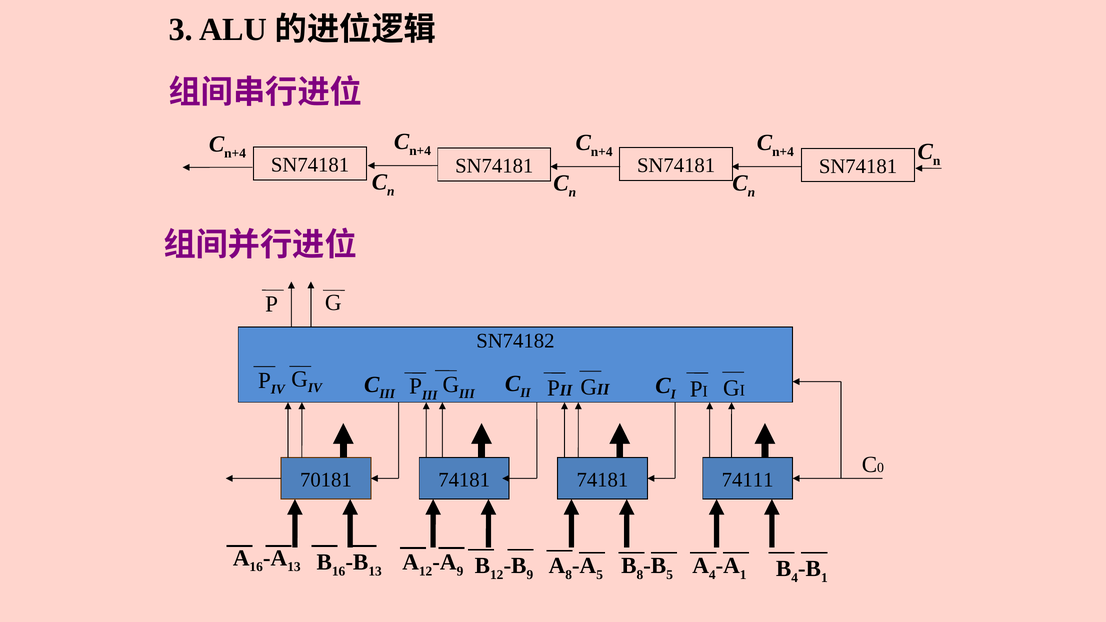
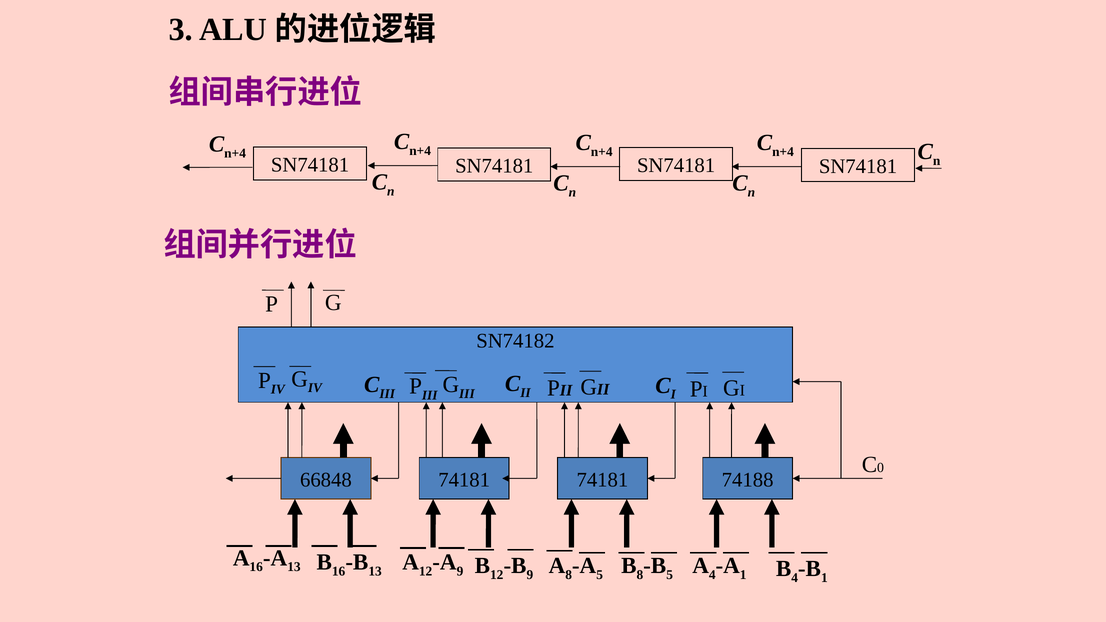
70181: 70181 -> 66848
74111: 74111 -> 74188
